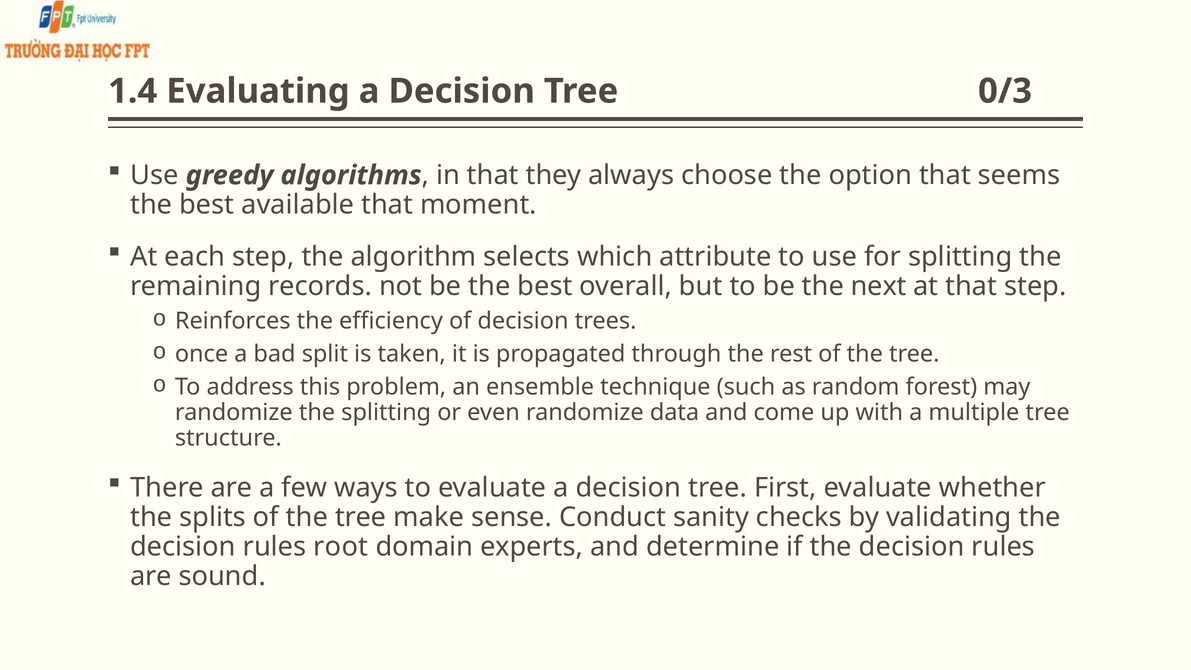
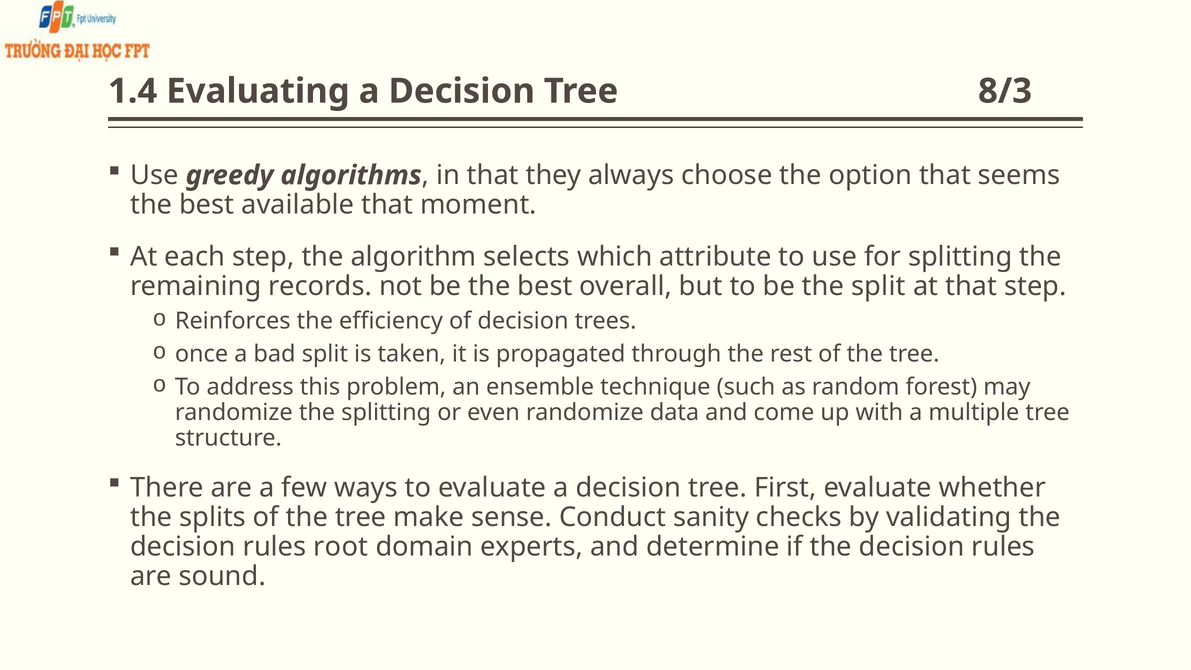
0/3: 0/3 -> 8/3
the next: next -> split
